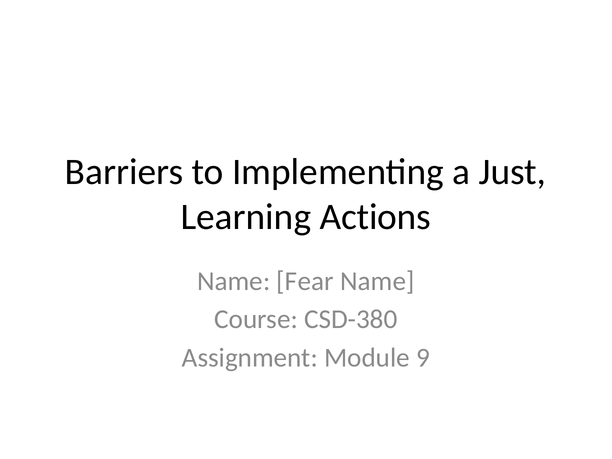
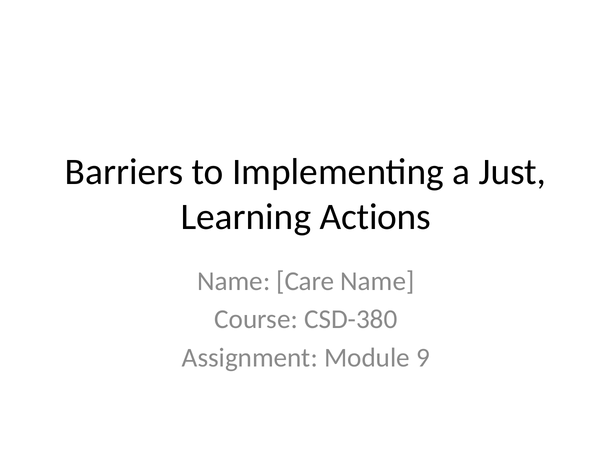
Fear: Fear -> Care
